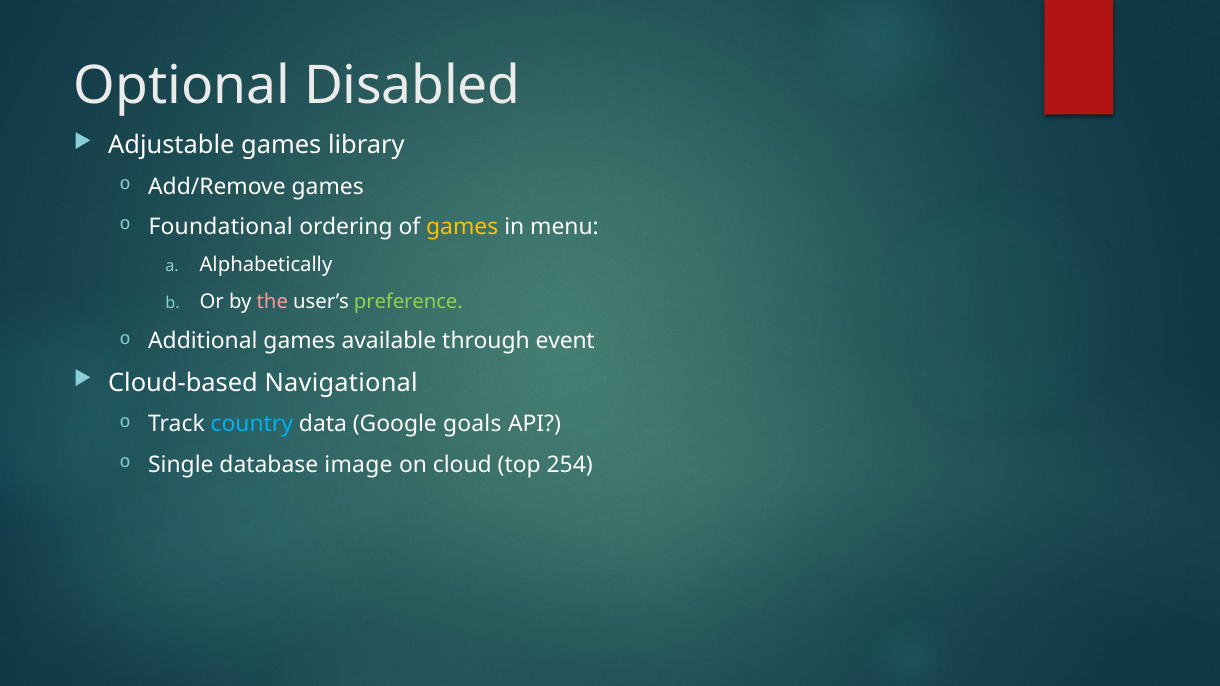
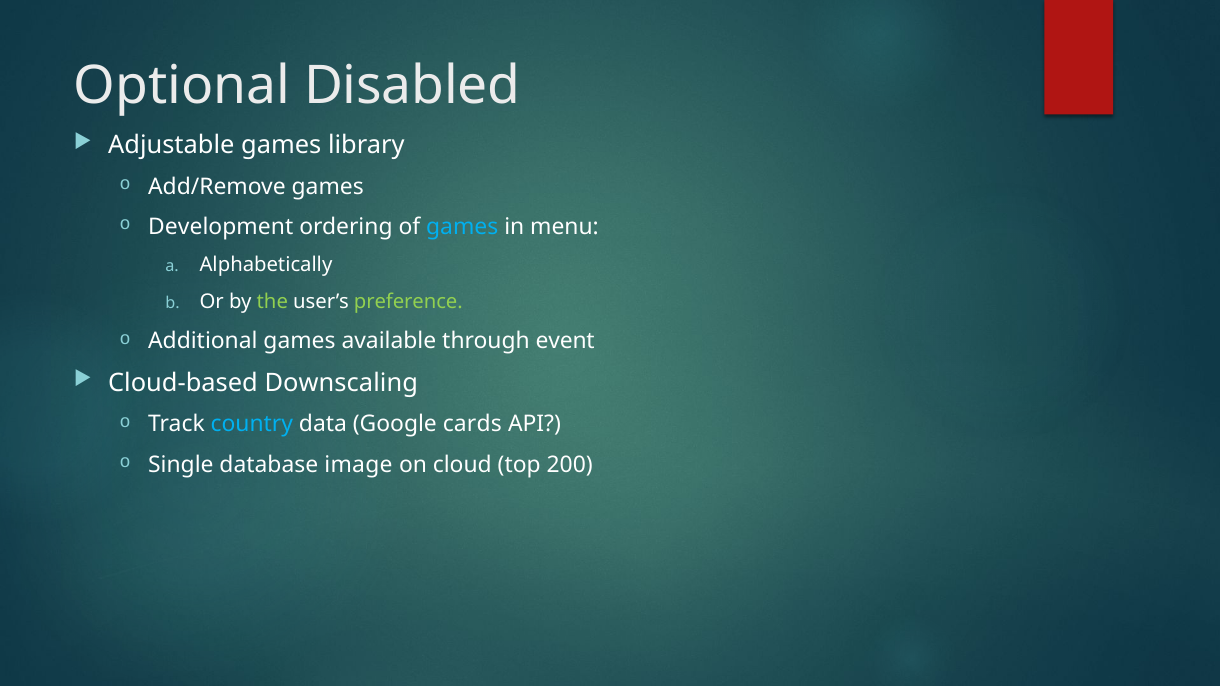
Foundational: Foundational -> Development
games at (462, 227) colour: yellow -> light blue
the colour: pink -> light green
Navigational: Navigational -> Downscaling
goals: goals -> cards
254: 254 -> 200
